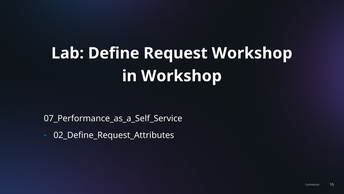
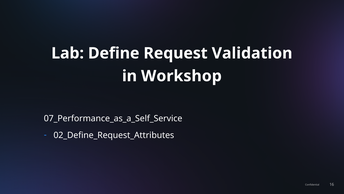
Request Workshop: Workshop -> Validation
